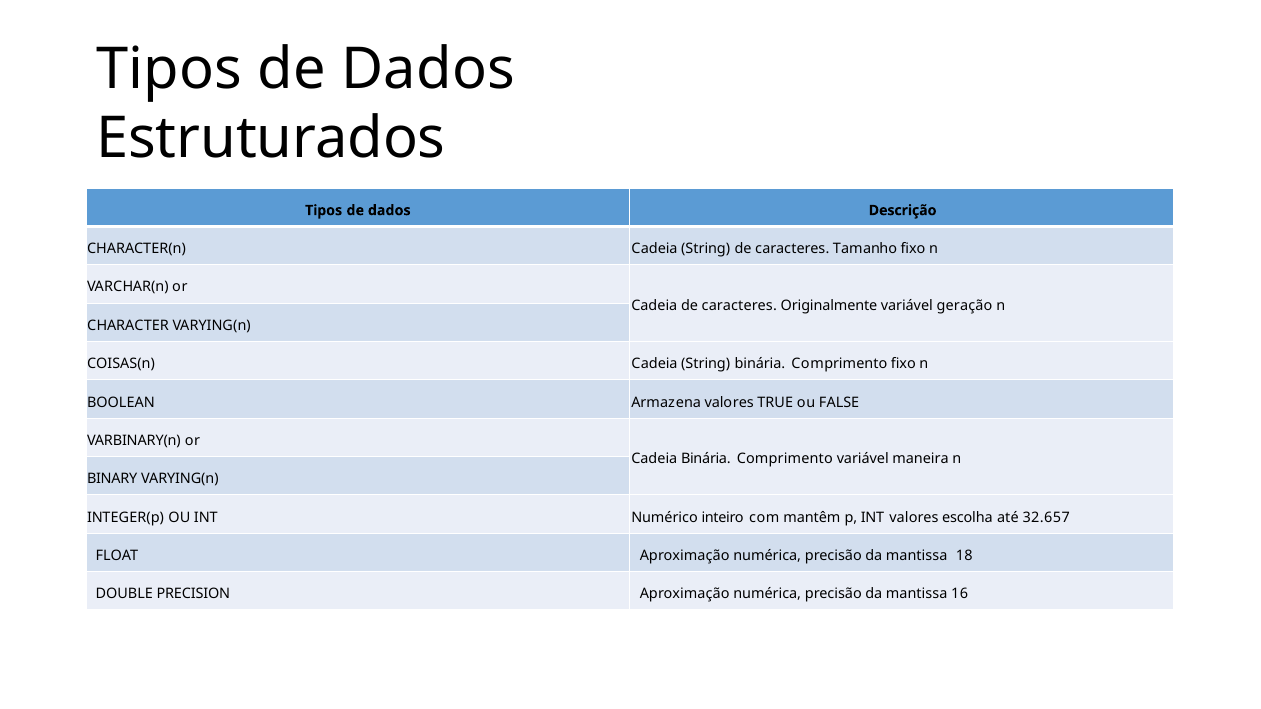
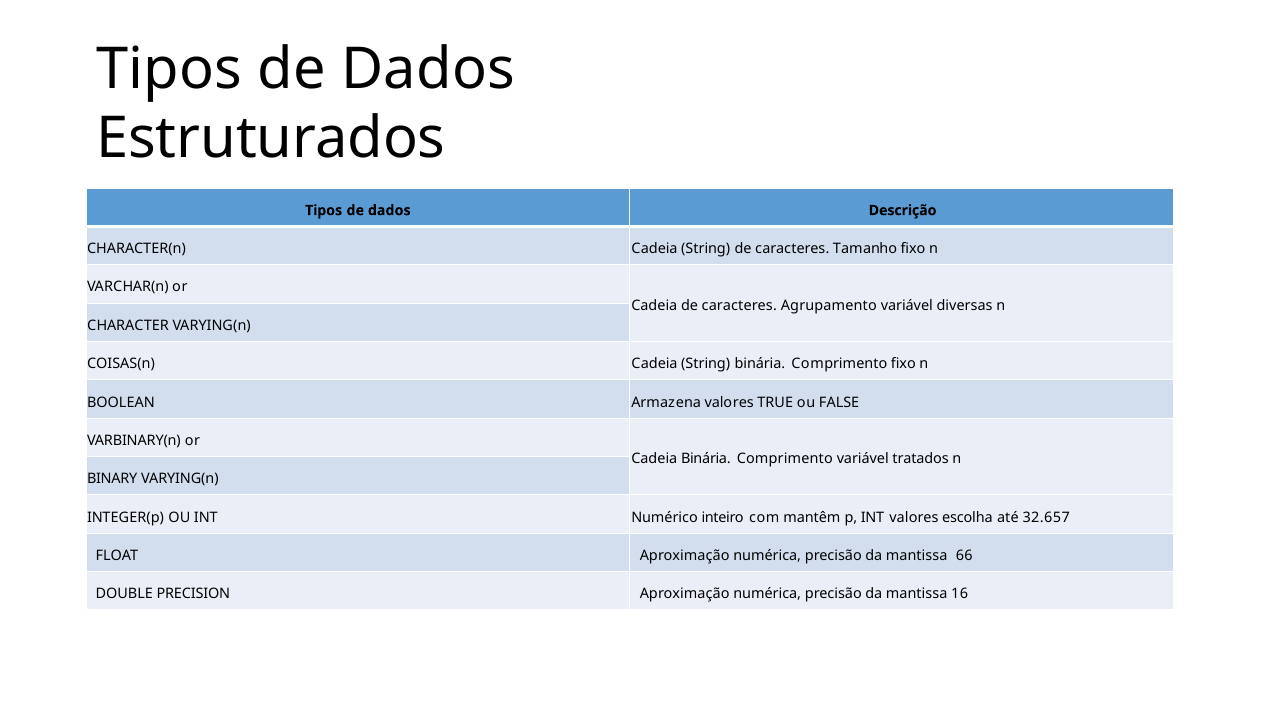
Originalmente: Originalmente -> Agrupamento
geração: geração -> diversas
maneira: maneira -> tratados
18: 18 -> 66
